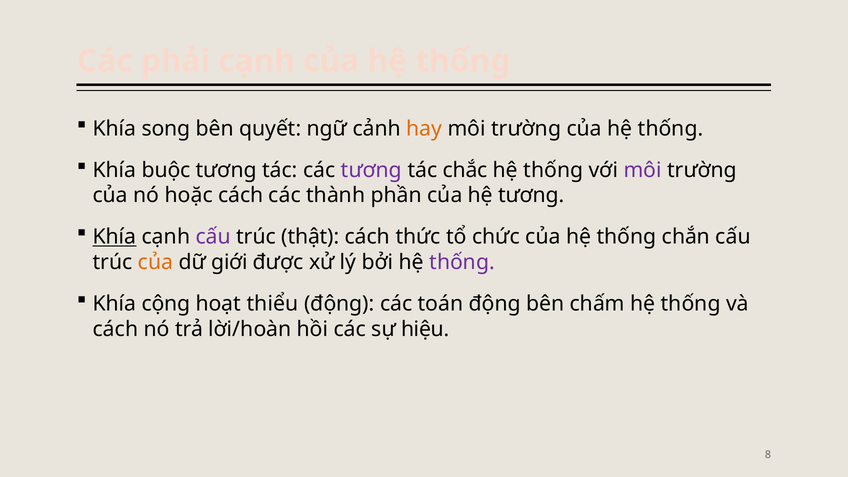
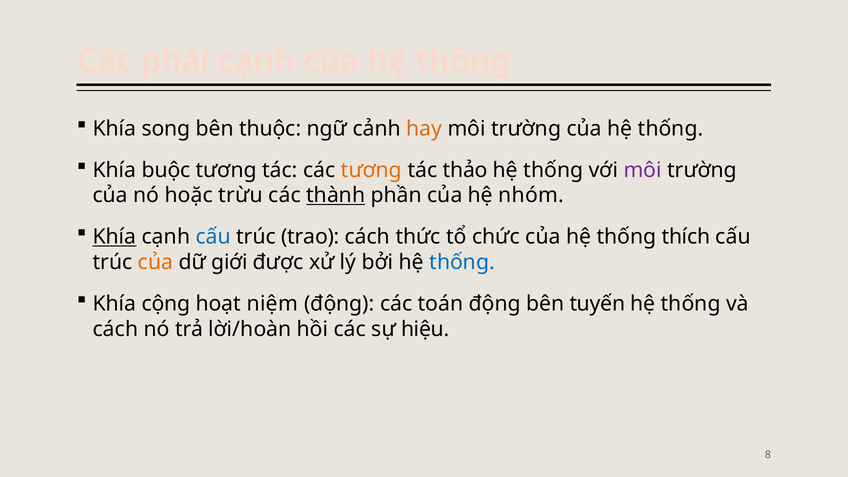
quyết: quyết -> thuộc
tương at (371, 170) colour: purple -> orange
chắc: chắc -> thảo
hoặc cách: cách -> trừu
thành underline: none -> present
hệ tương: tương -> nhóm
cấu at (213, 237) colour: purple -> blue
thật: thật -> trao
chắn: chắn -> thích
thống at (462, 262) colour: purple -> blue
thiểu: thiểu -> niệm
chấm: chấm -> tuyến
